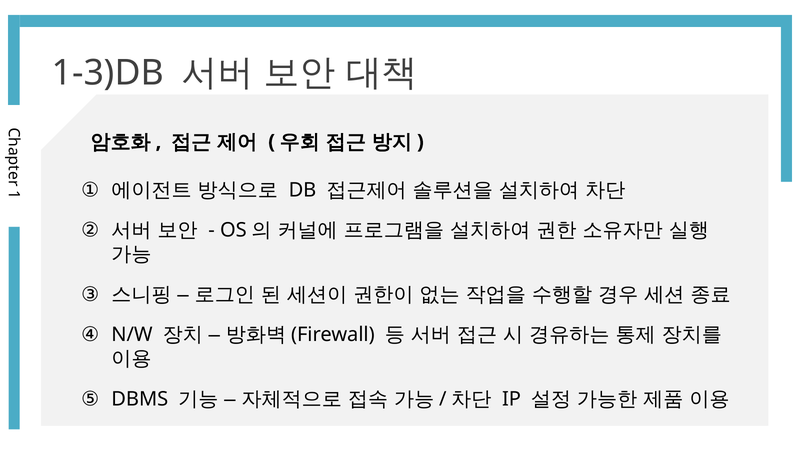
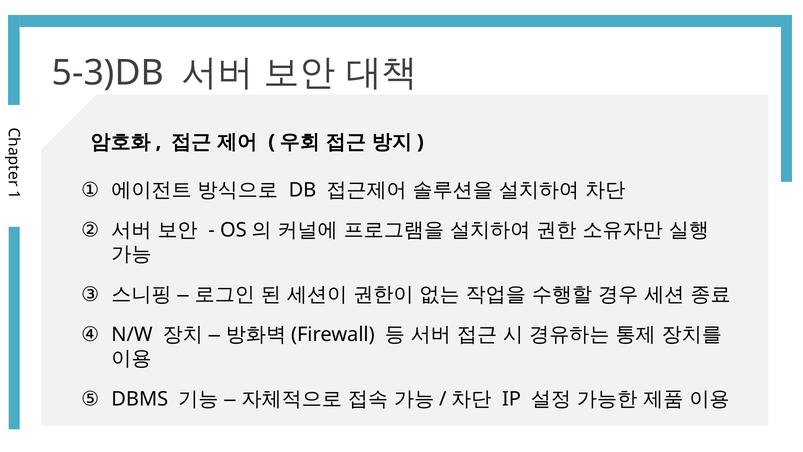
1-3)DB: 1-3)DB -> 5-3)DB
